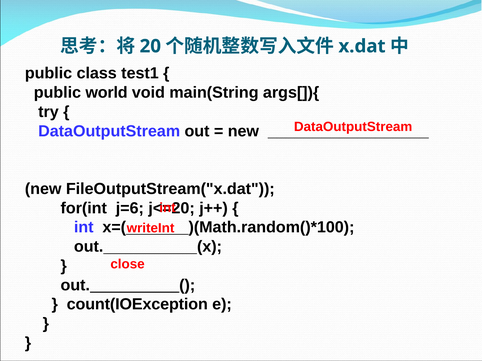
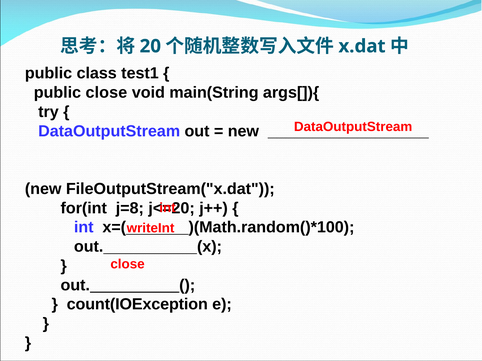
public world: world -> close
j=6: j=6 -> j=8
